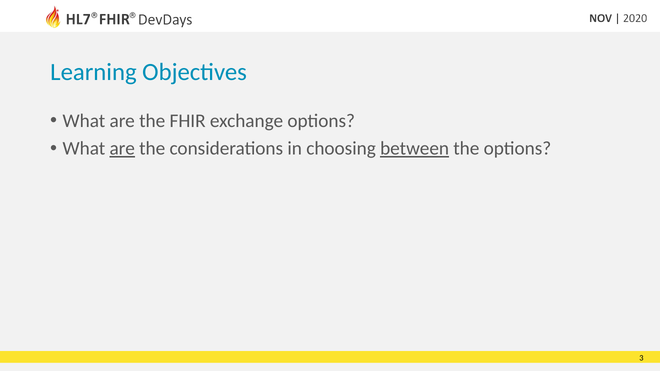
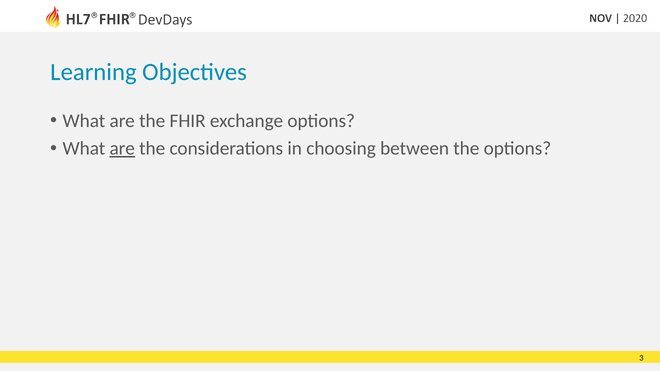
between underline: present -> none
